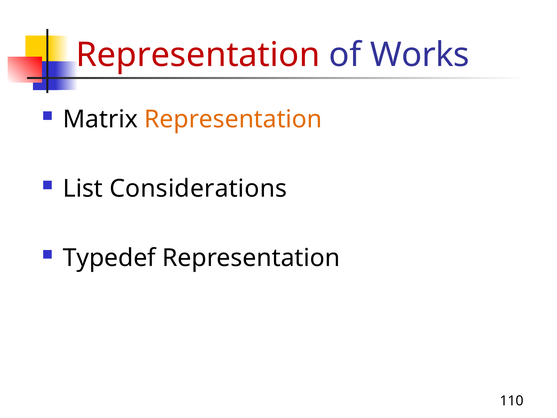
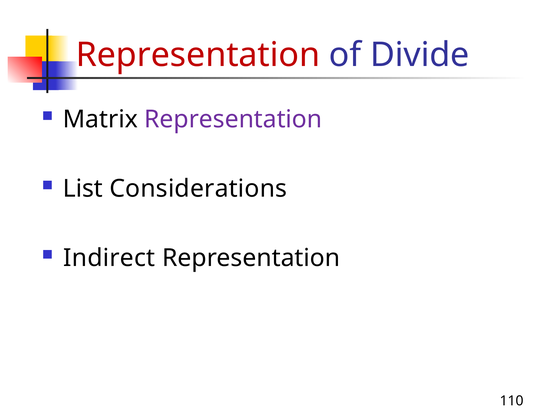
Works: Works -> Divide
Representation at (233, 119) colour: orange -> purple
Typedef: Typedef -> Indirect
